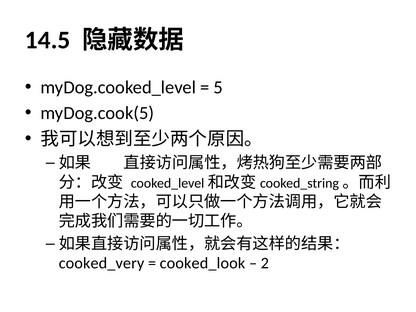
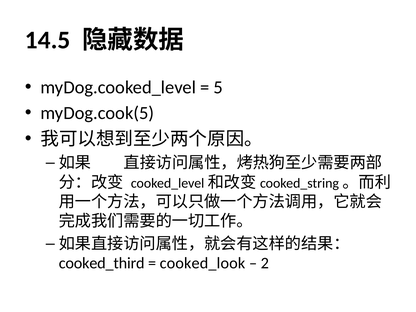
cooked_very: cooked_very -> cooked_third
